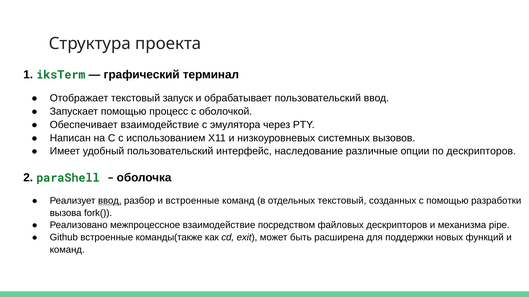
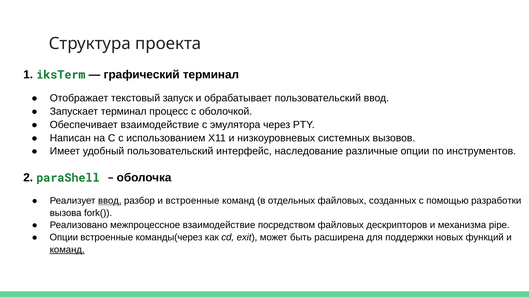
Запускает помощью: помощью -> терминал
по дескрипторов: дескрипторов -> инструментов
отдельных текстовый: текстовый -> файловых
Github at (64, 238): Github -> Опции
команды(также: команды(также -> команды(через
команд at (67, 250) underline: none -> present
